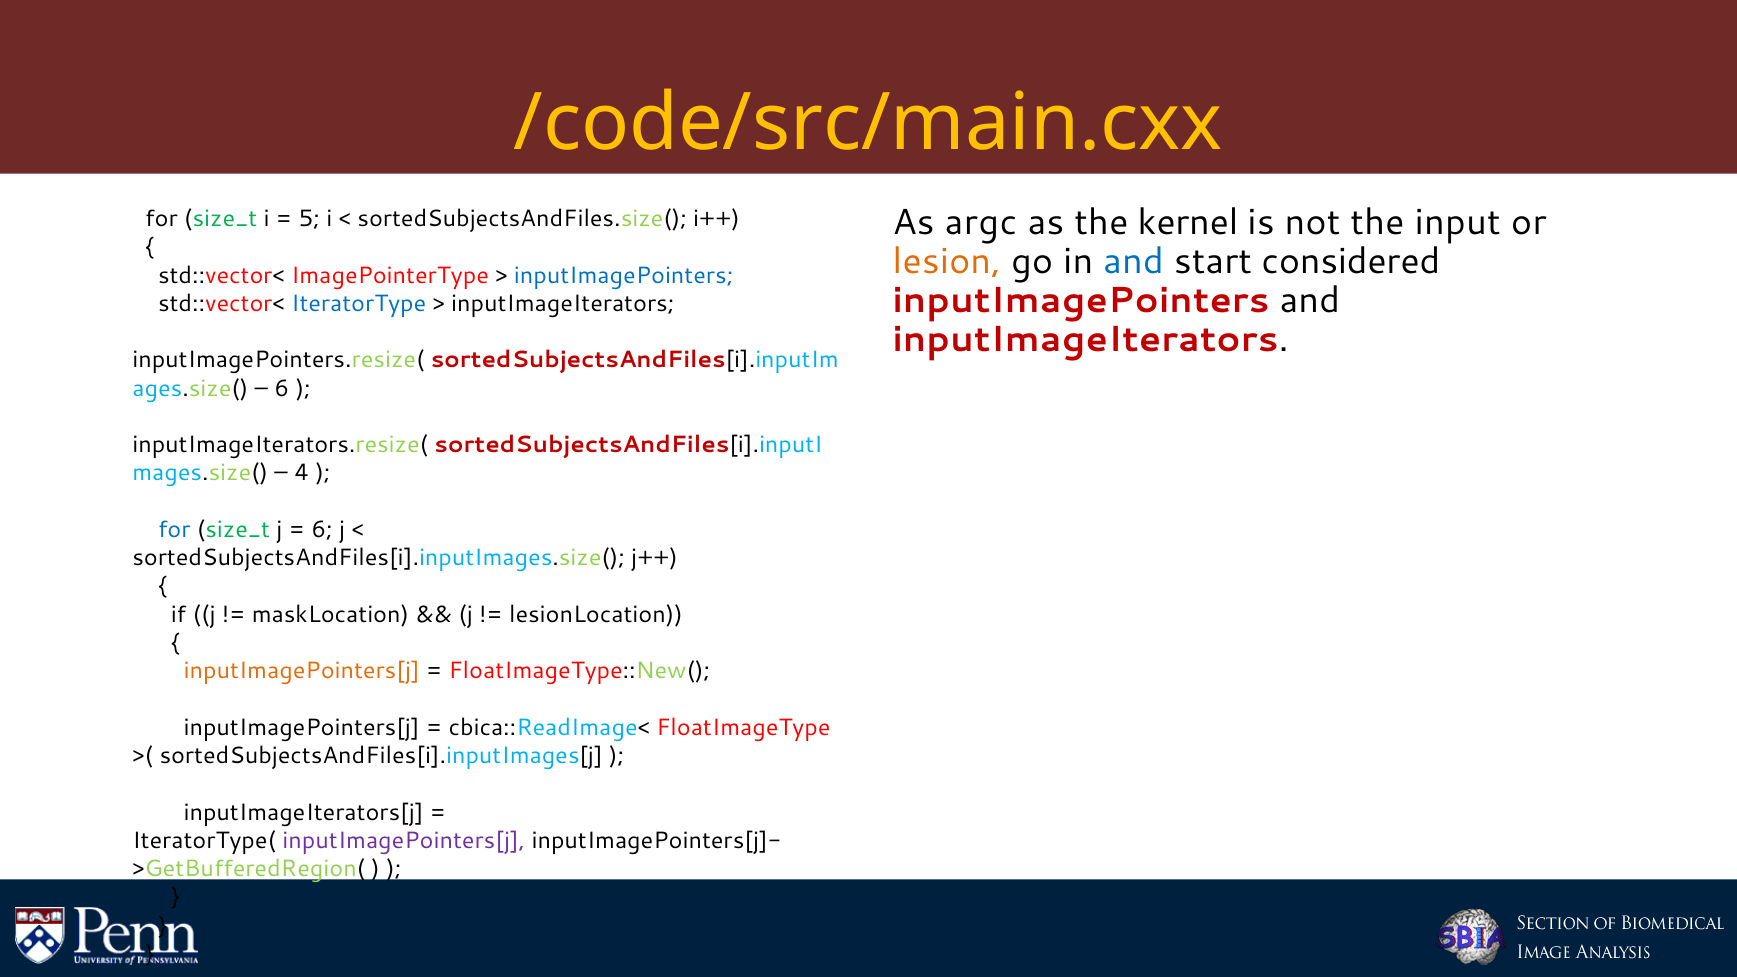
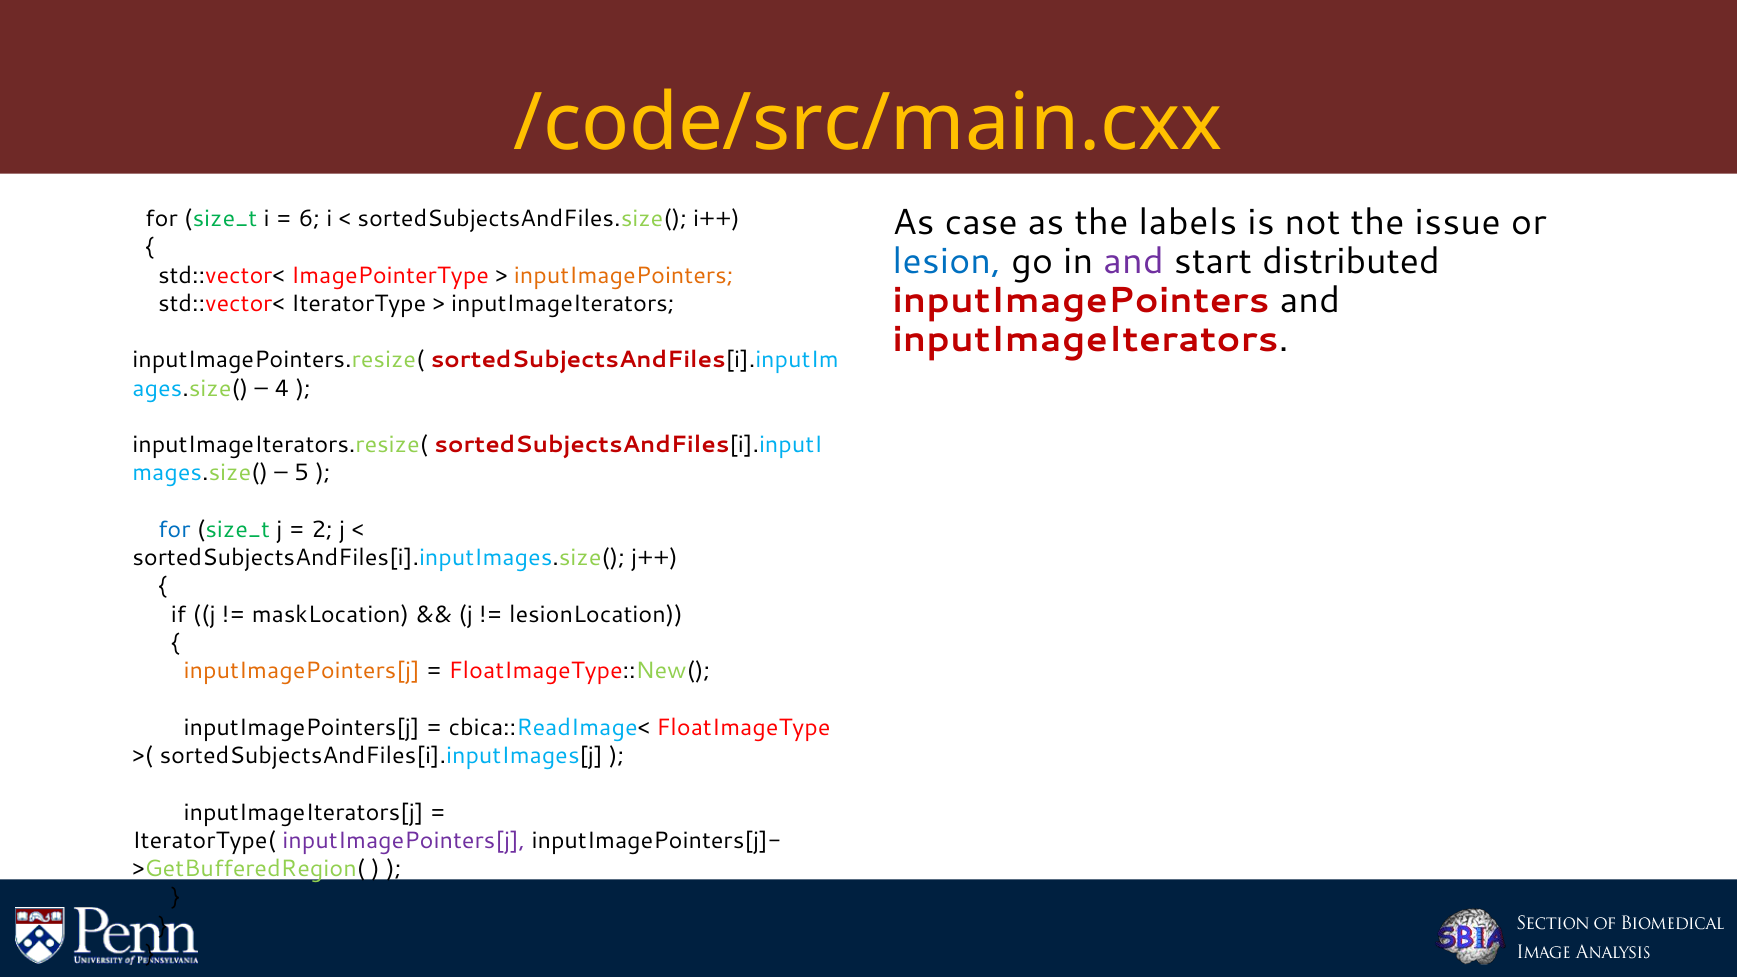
argc: argc -> case
kernel: kernel -> labels
input: input -> issue
5: 5 -> 6
lesion colour: orange -> blue
and at (1133, 262) colour: blue -> purple
considered: considered -> distributed
inputImagePointers at (624, 275) colour: blue -> orange
IteratorType colour: blue -> black
6 at (282, 388): 6 -> 4
4: 4 -> 5
6 at (322, 530): 6 -> 2
